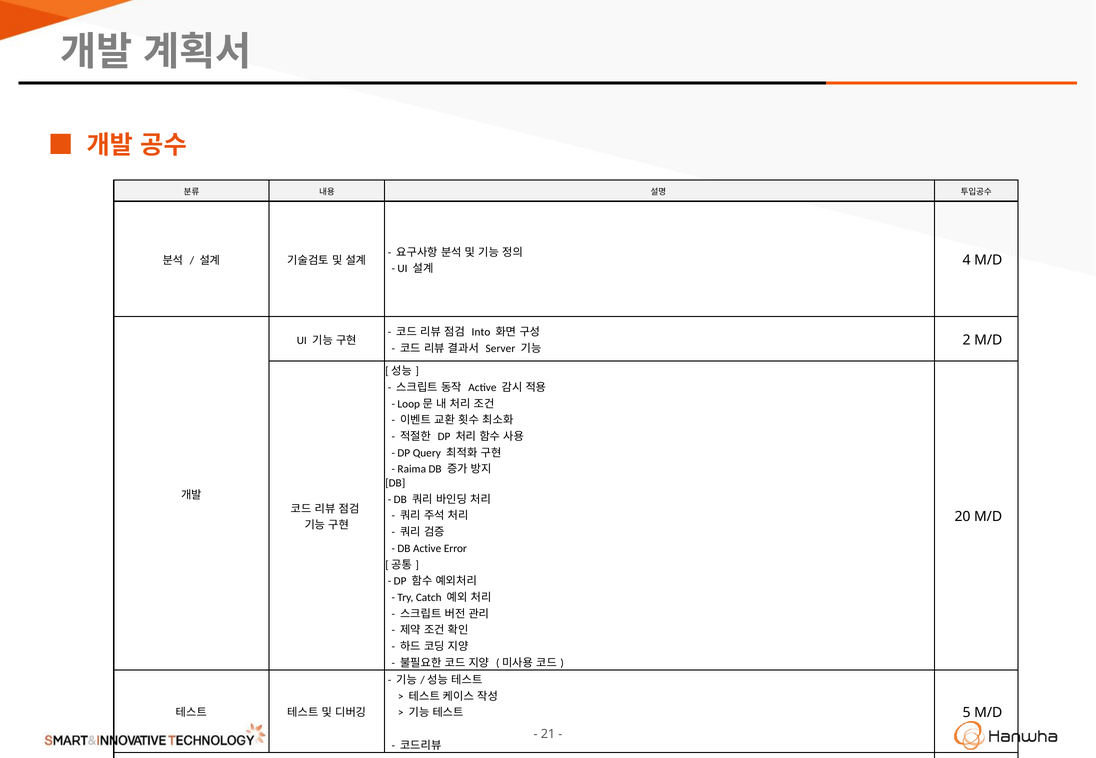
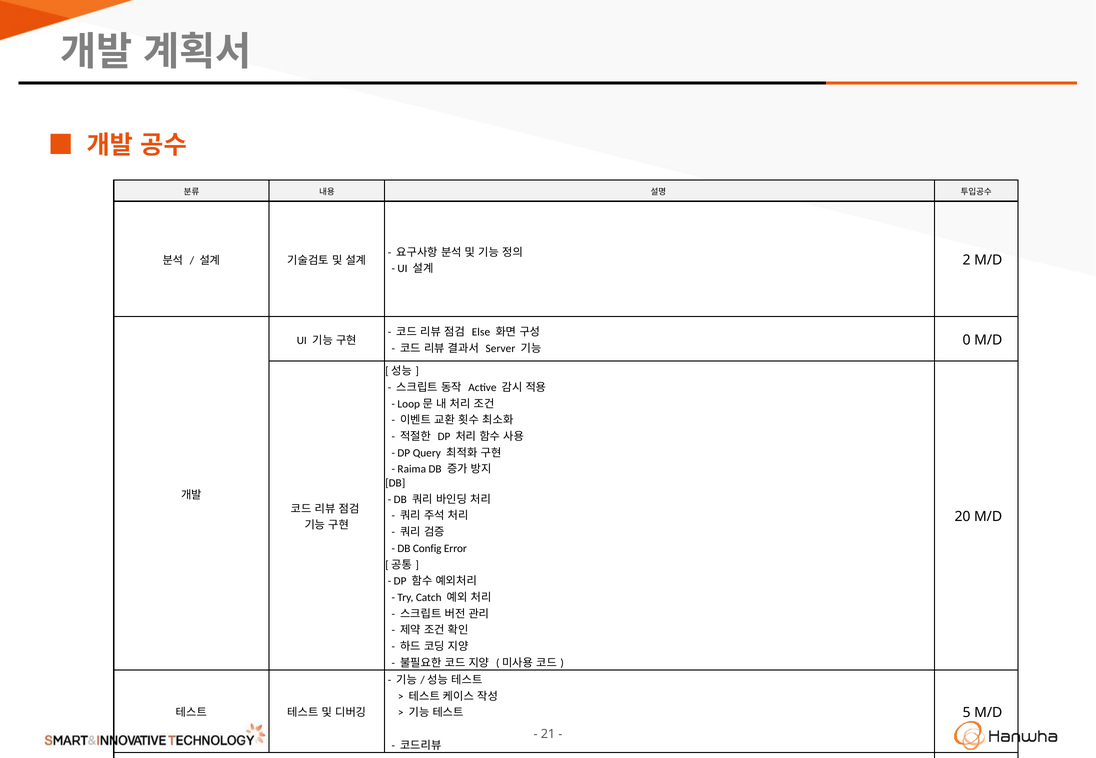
4: 4 -> 2
Into: Into -> Else
2: 2 -> 0
DB Active: Active -> Config
